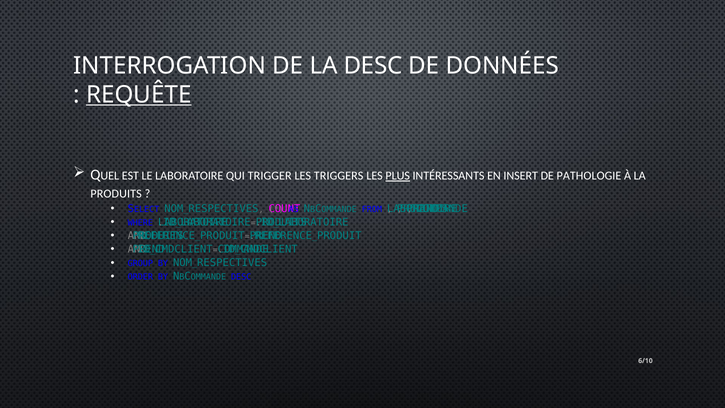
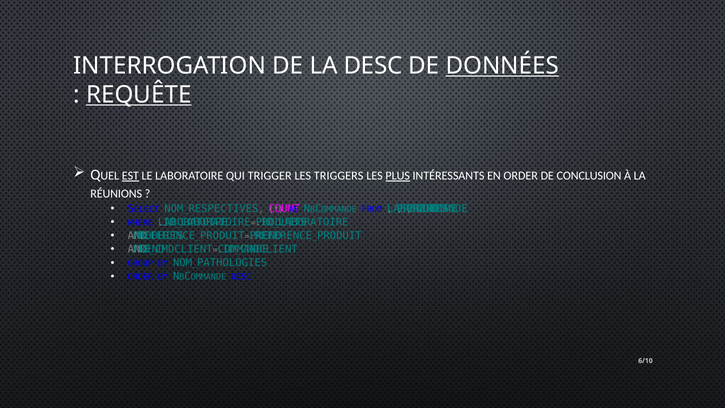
DONNÉES underline: none -> present
EST underline: none -> present
EN INSERT: INSERT -> ORDER
PATHOLOGIE: PATHOLOGIE -> CONCLUSION
PRODUITS at (116, 194): PRODUITS -> RÉUNIONS
RESPECTIVES at (232, 263): RESPECTIVES -> PATHOLOGIES
